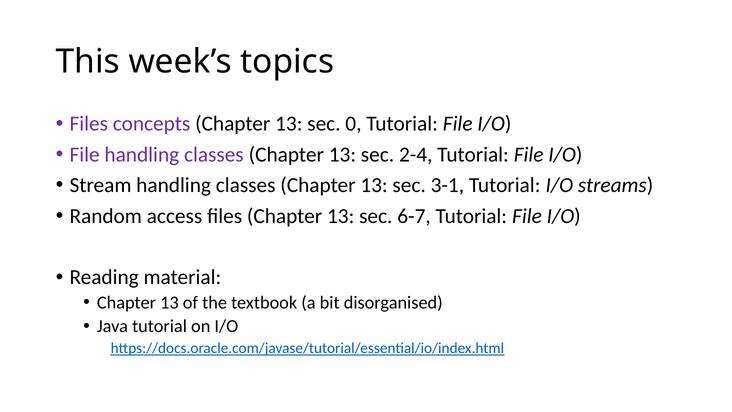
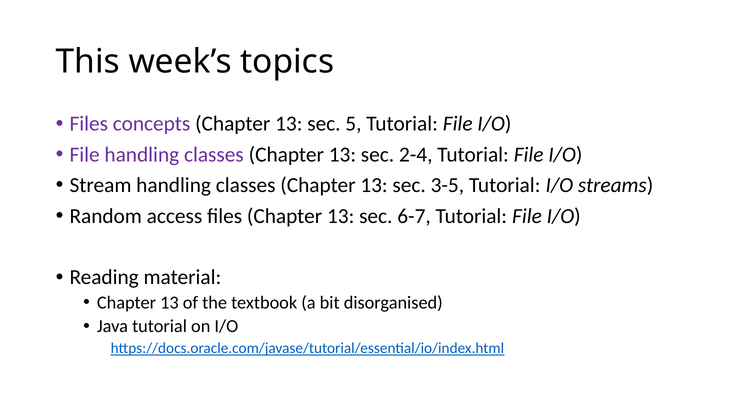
0: 0 -> 5
3-1: 3-1 -> 3-5
